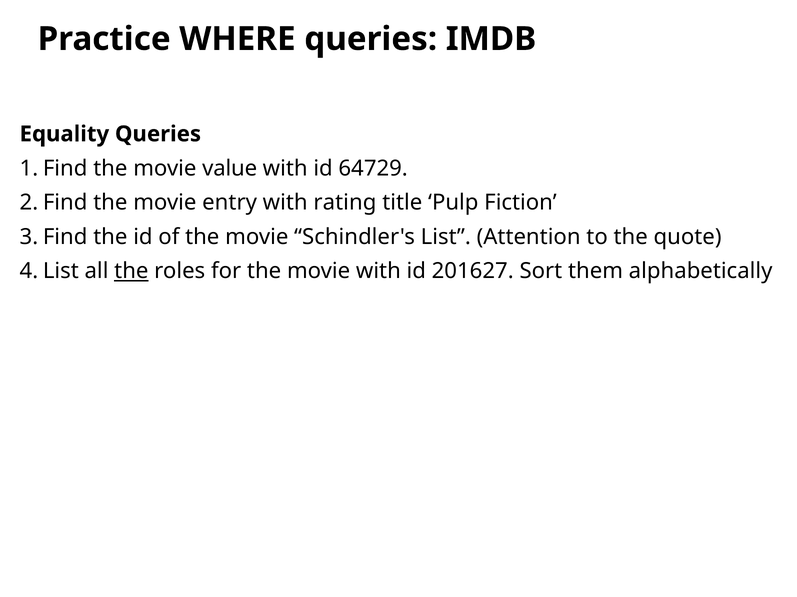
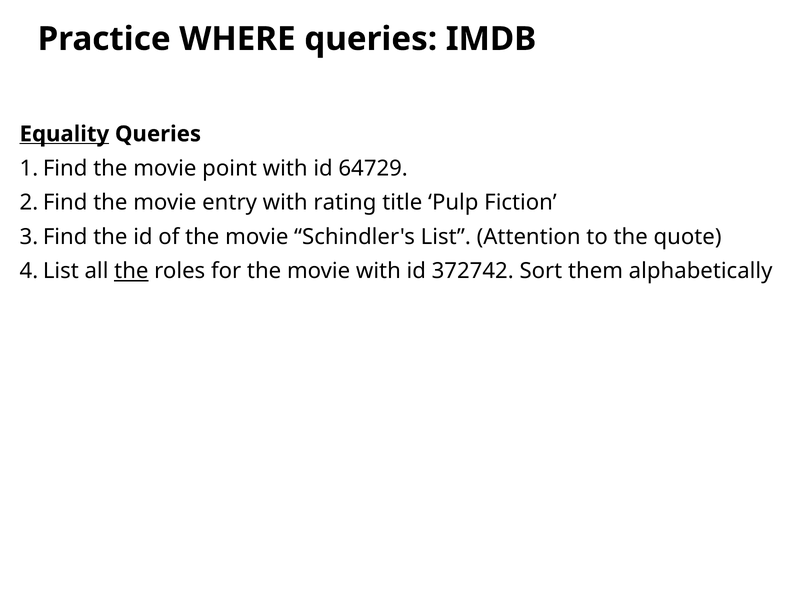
Equality underline: none -> present
value: value -> point
201627: 201627 -> 372742
